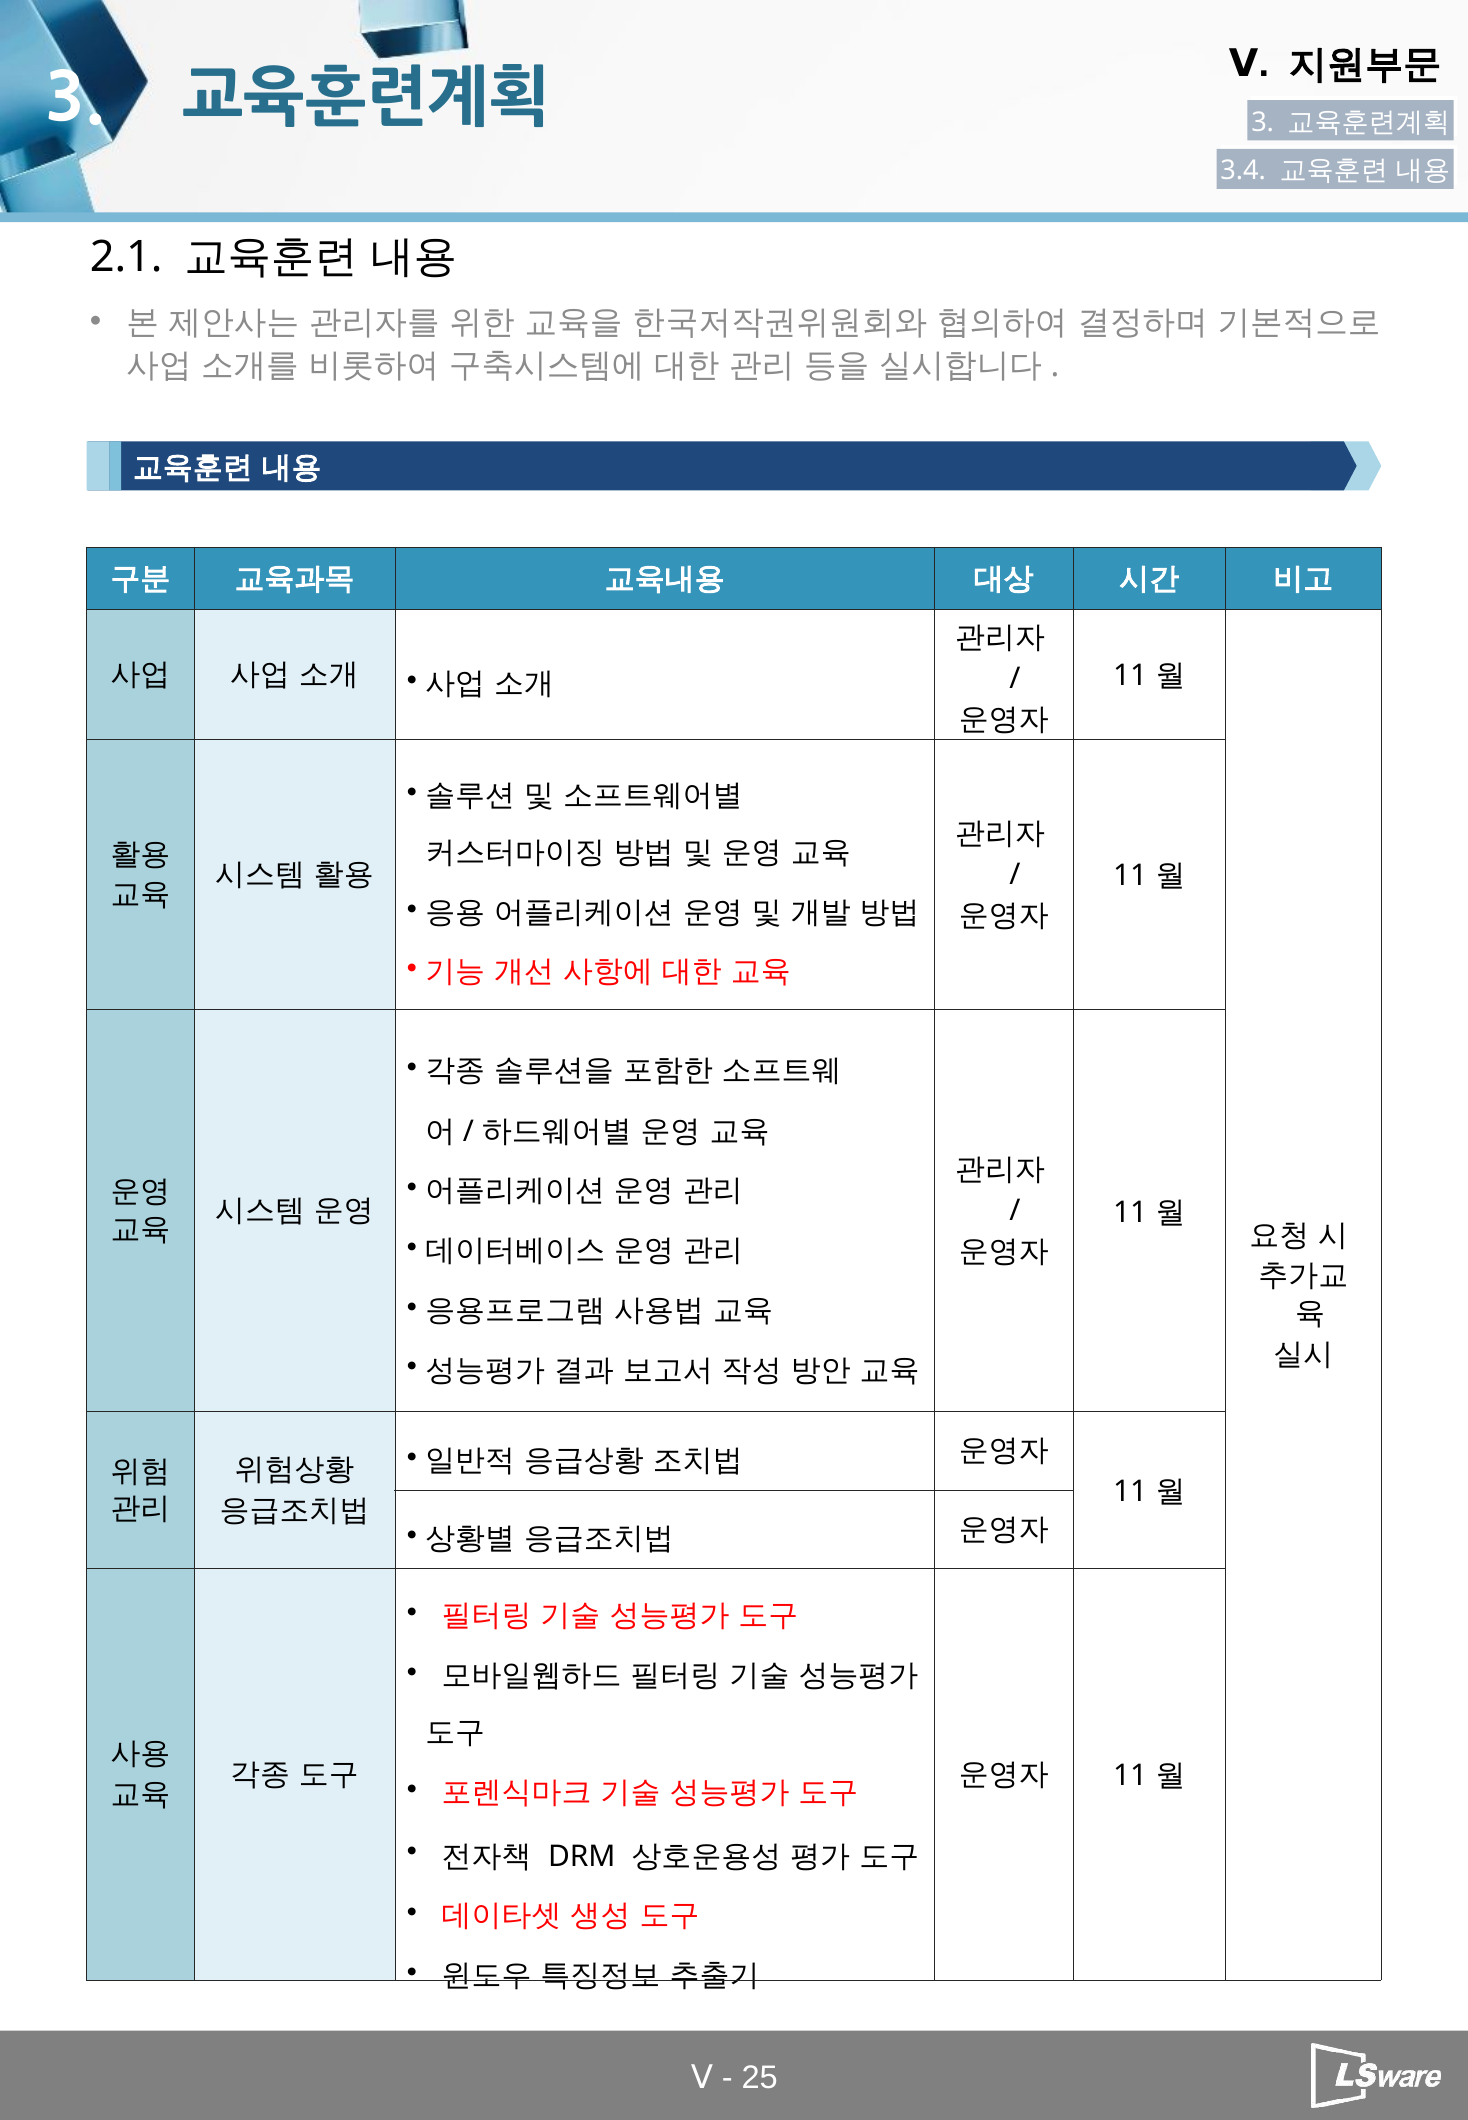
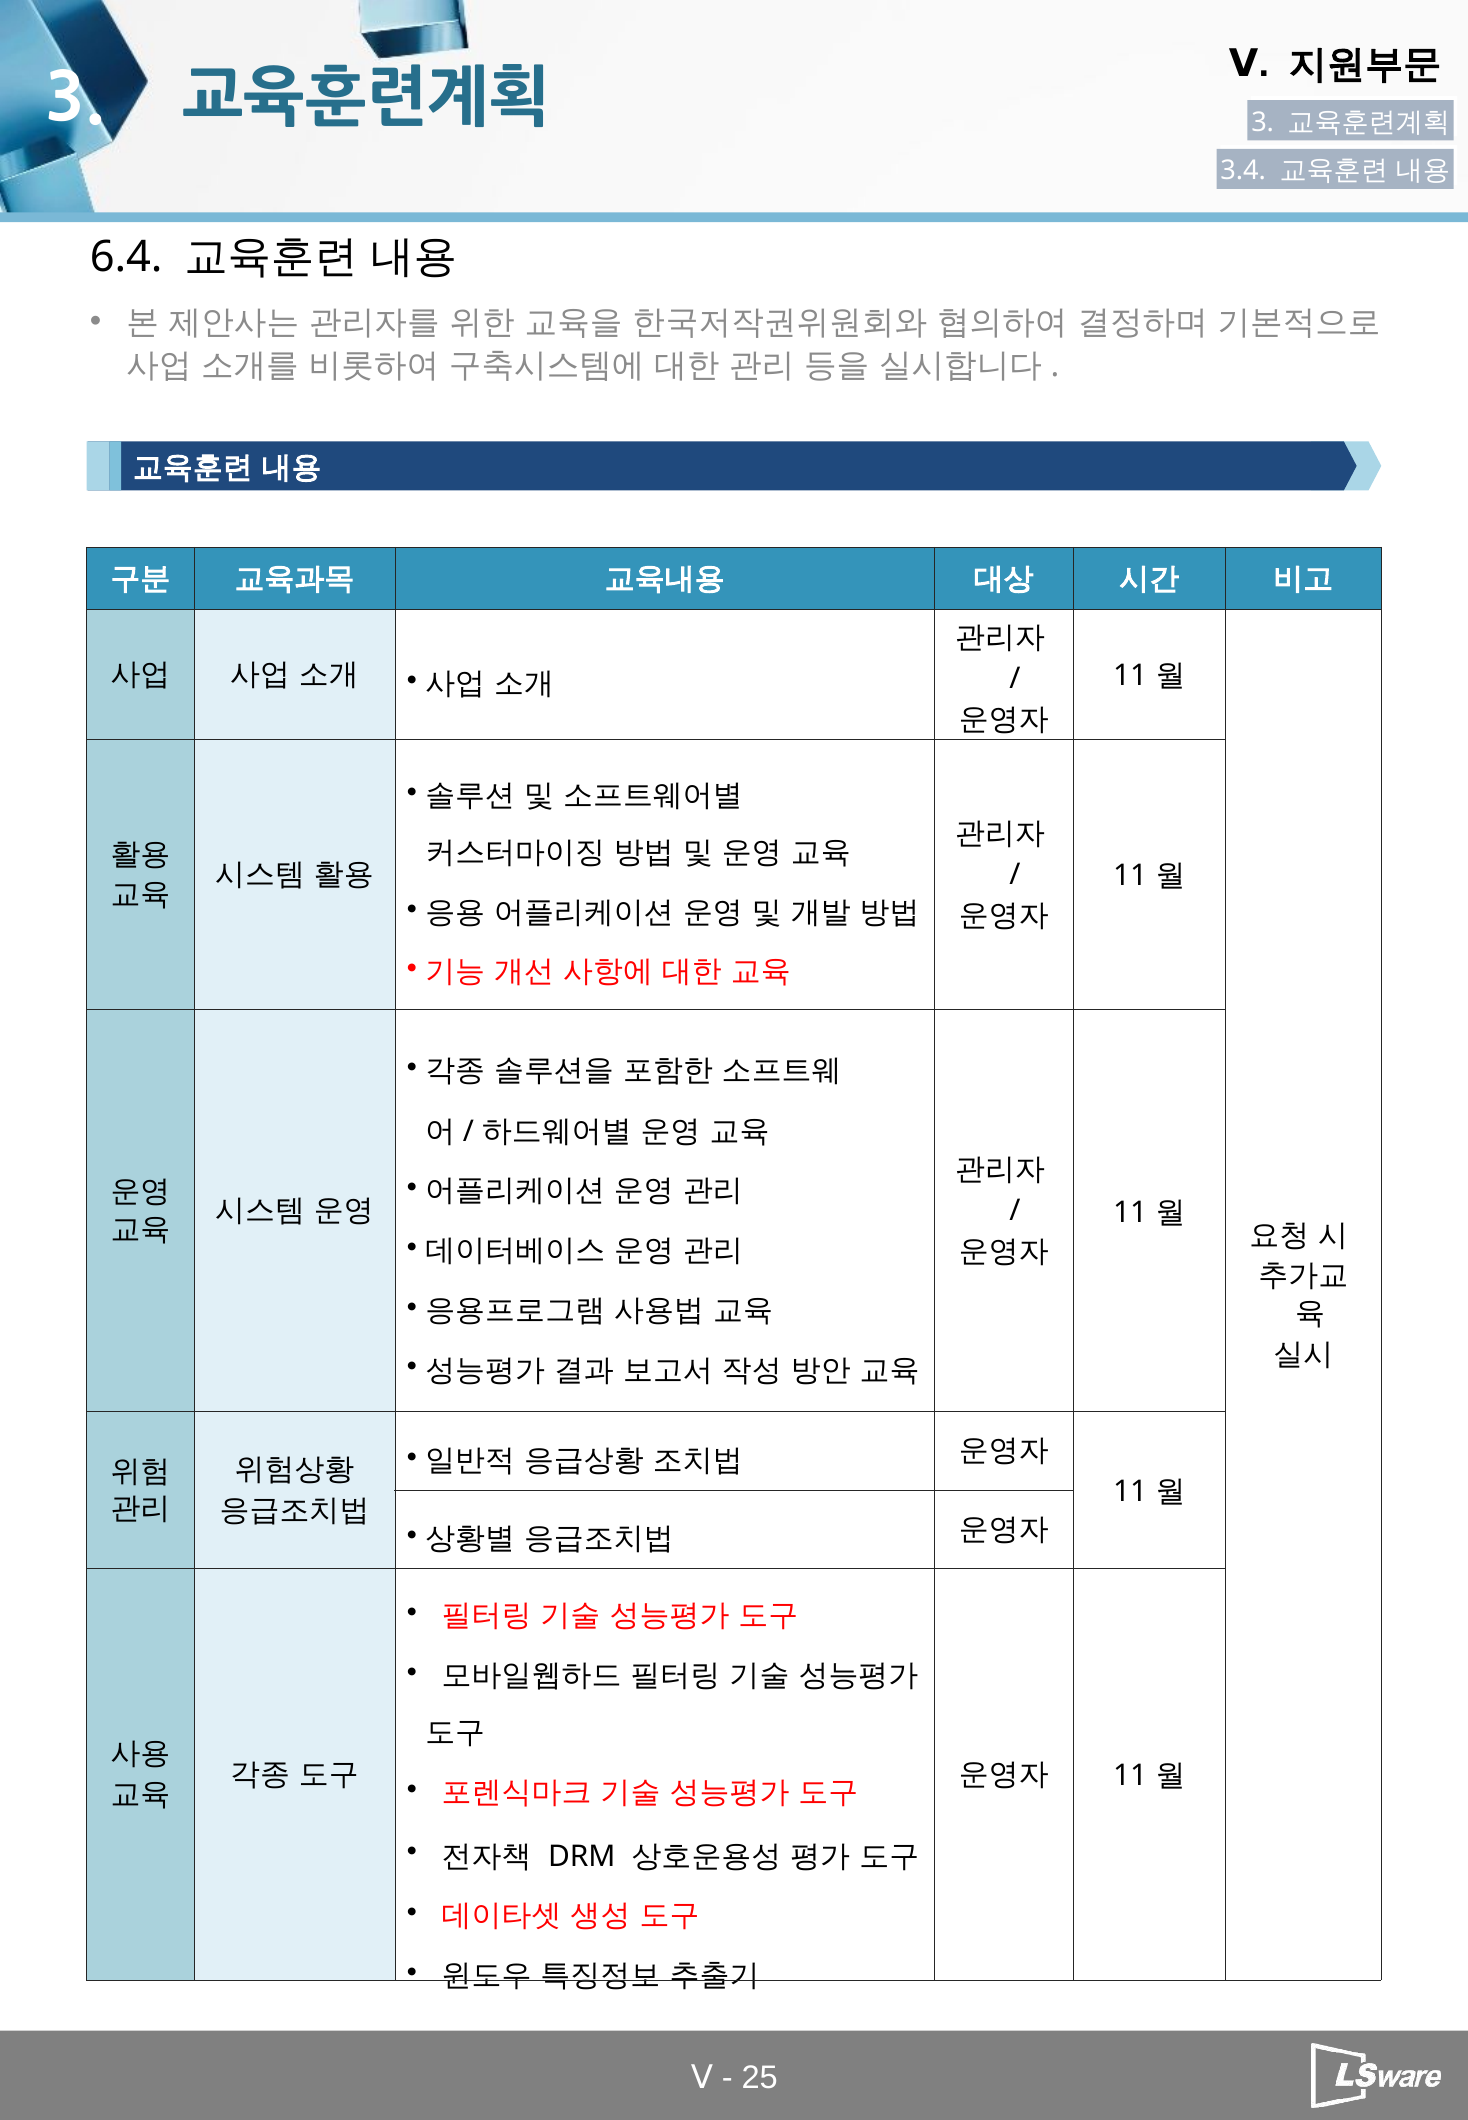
2.1: 2.1 -> 6.4
